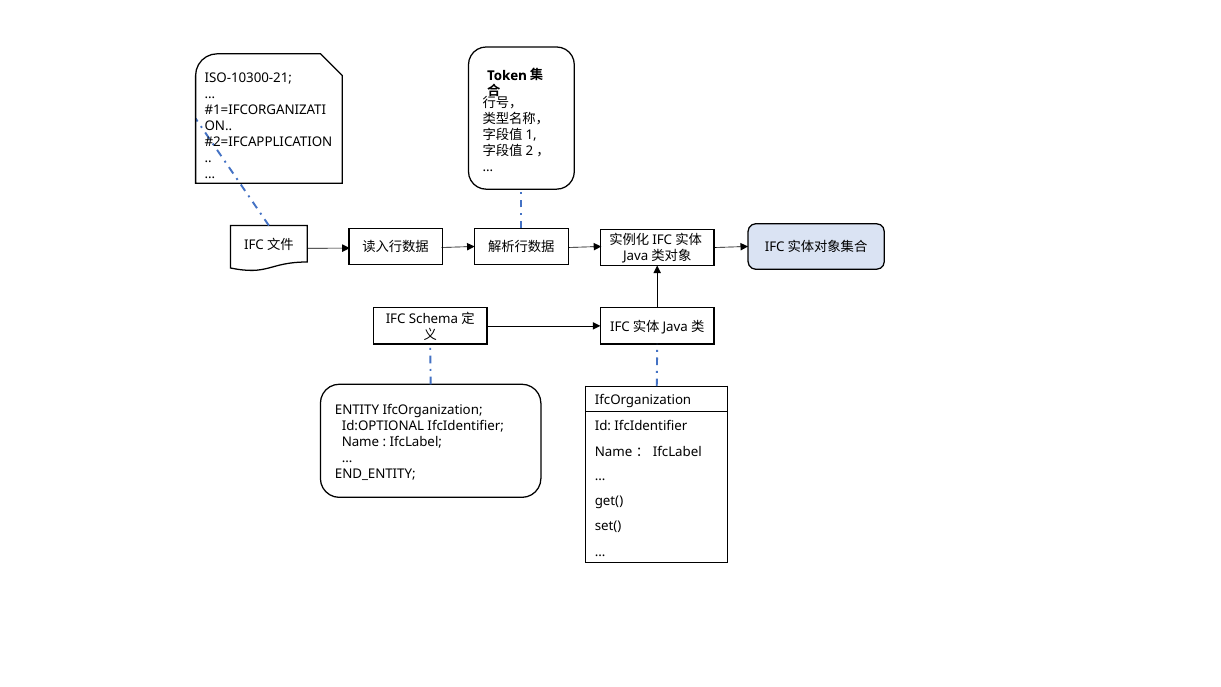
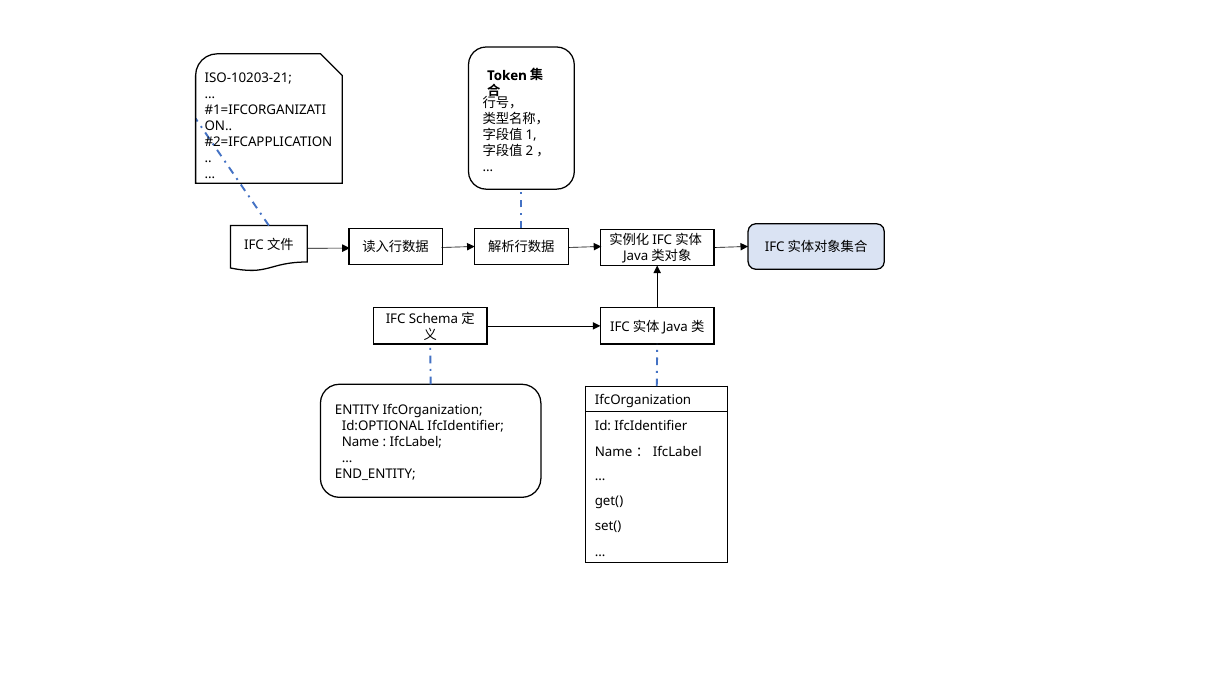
ISO-10300-21: ISO-10300-21 -> ISO-10203-21
